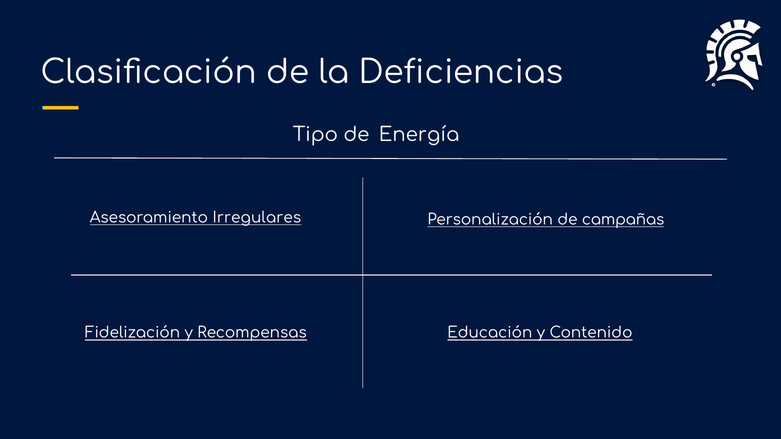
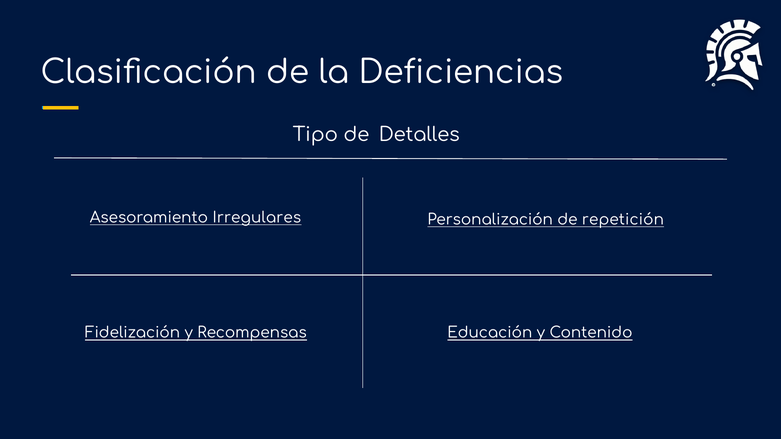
Energía: Energía -> Detalles
campañas: campañas -> repetición
